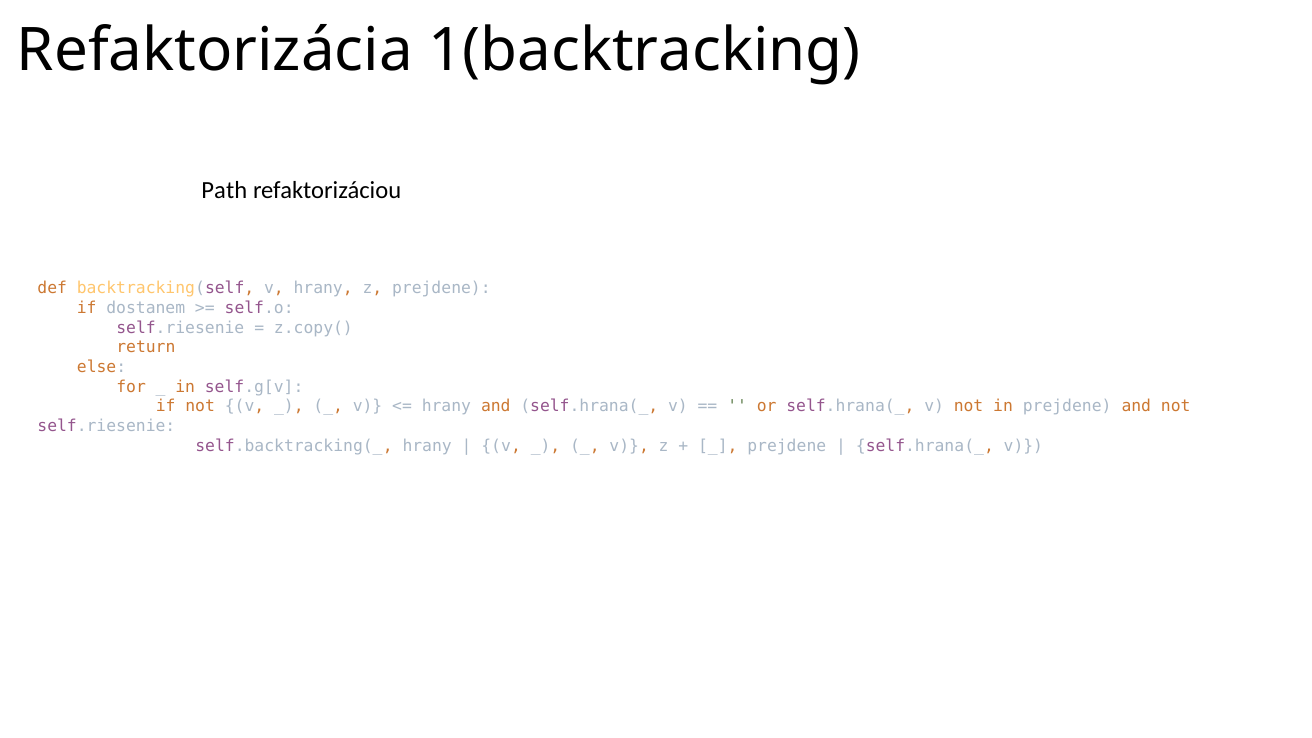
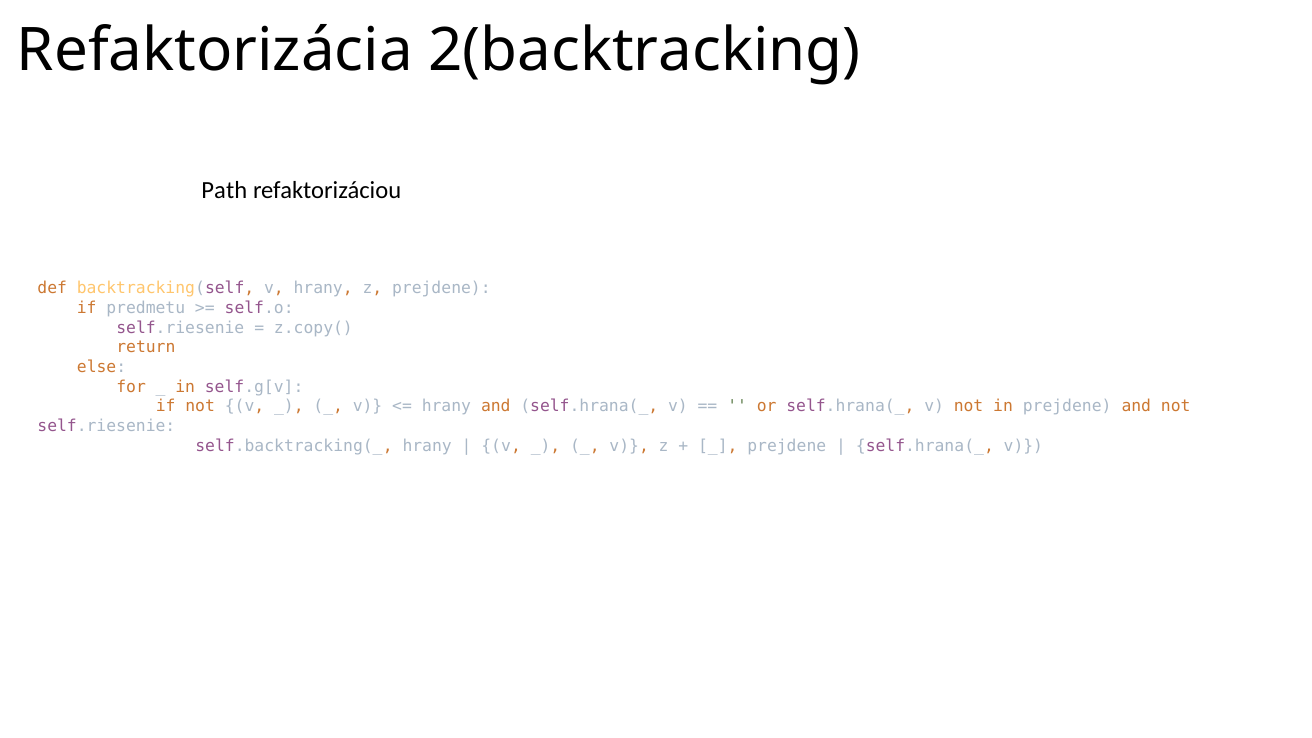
1(backtracking: 1(backtracking -> 2(backtracking
dostanem: dostanem -> predmetu
